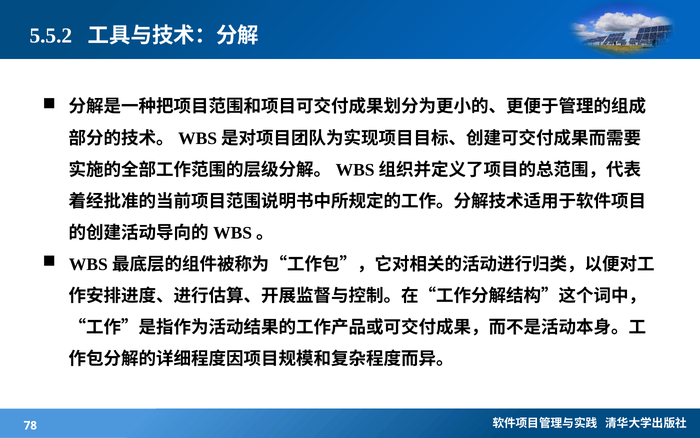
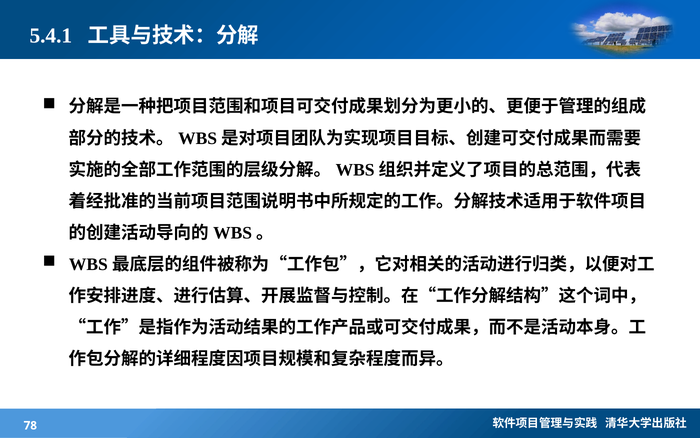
5.5.2: 5.5.2 -> 5.4.1
